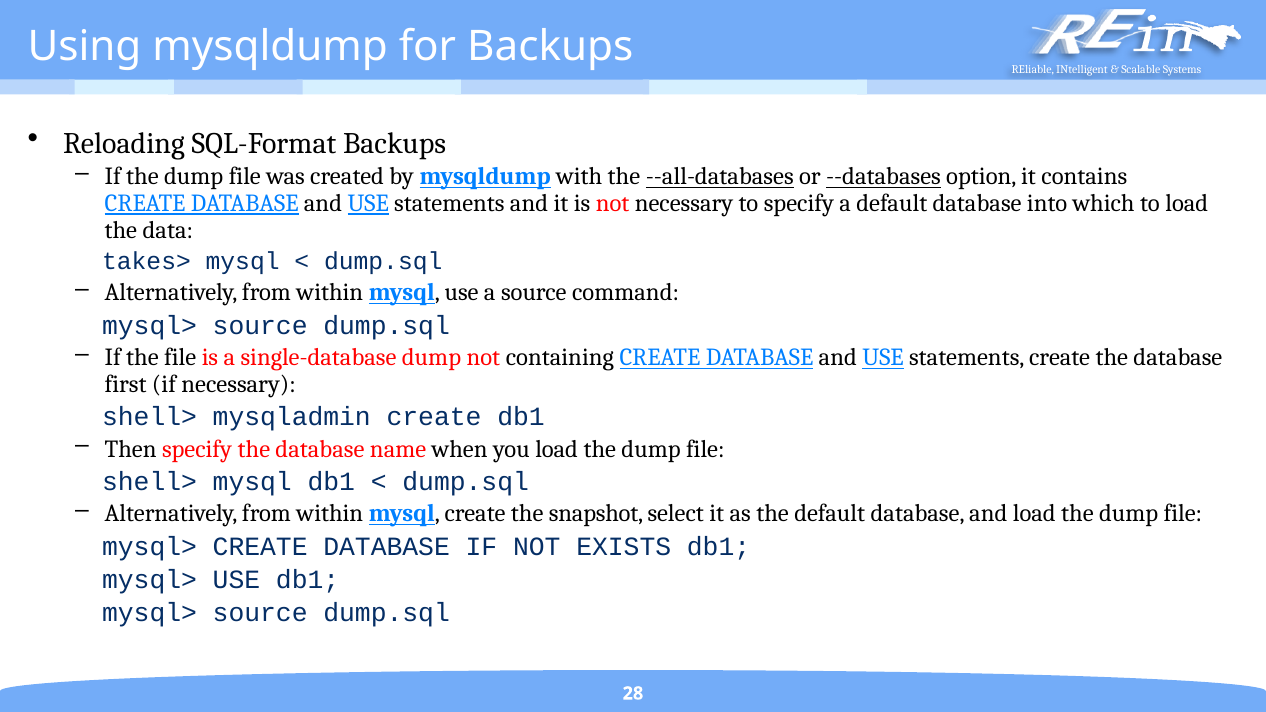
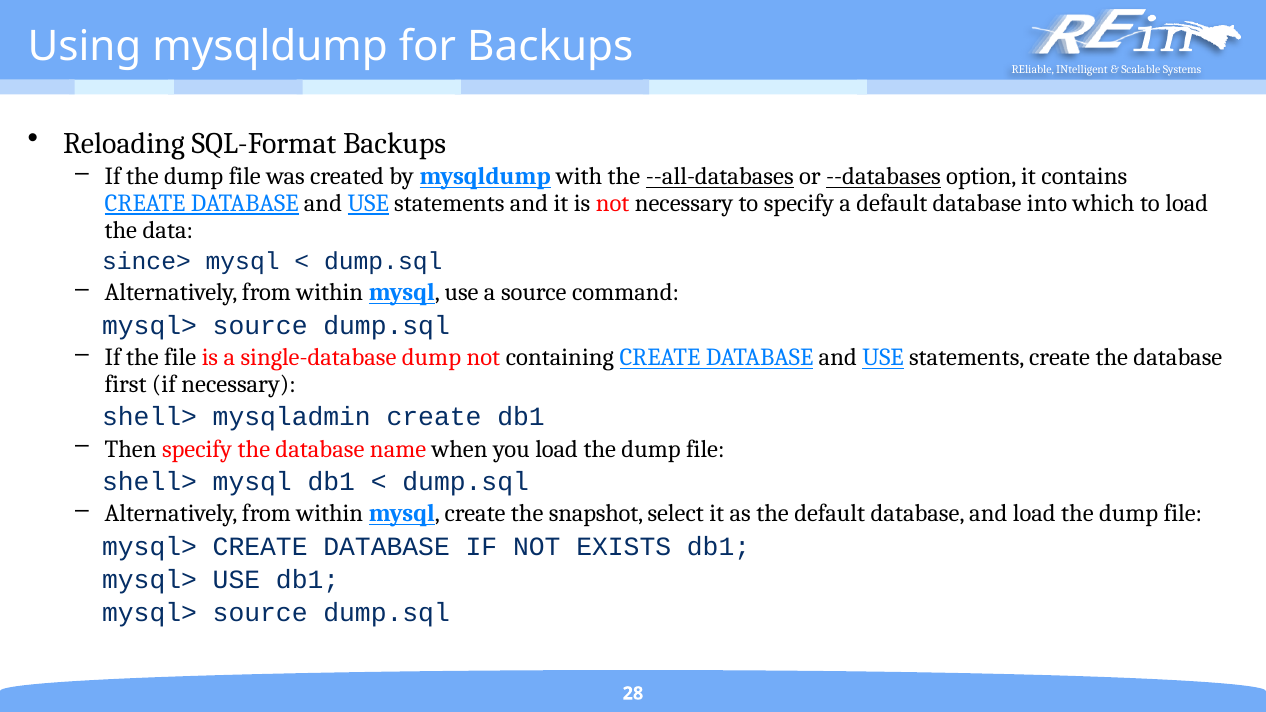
takes>: takes> -> since>
